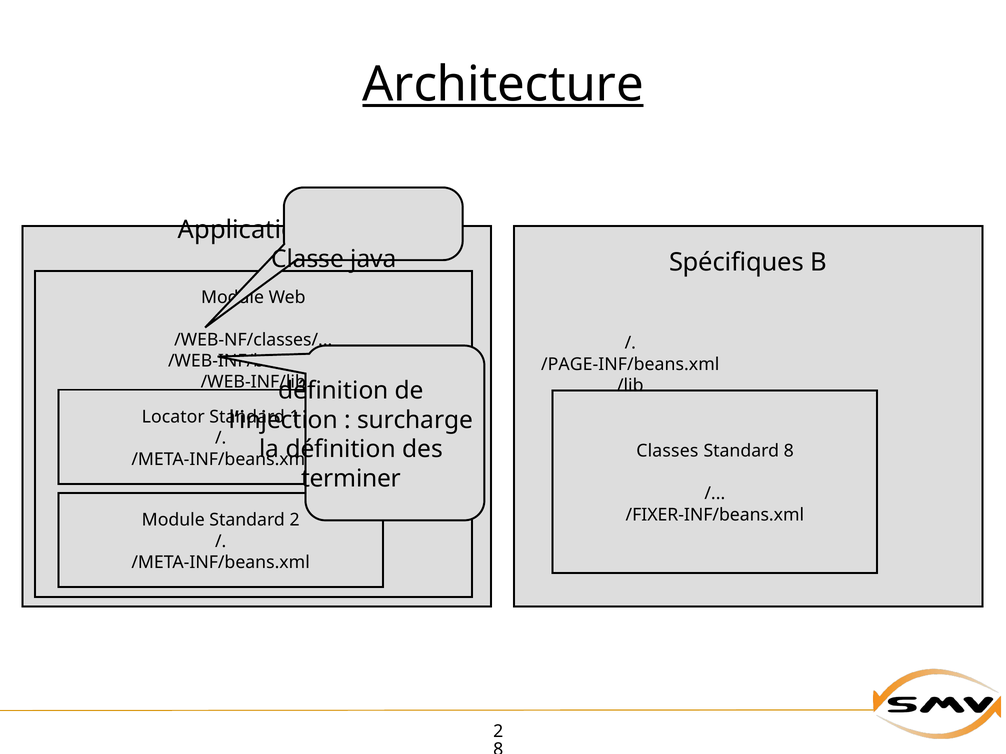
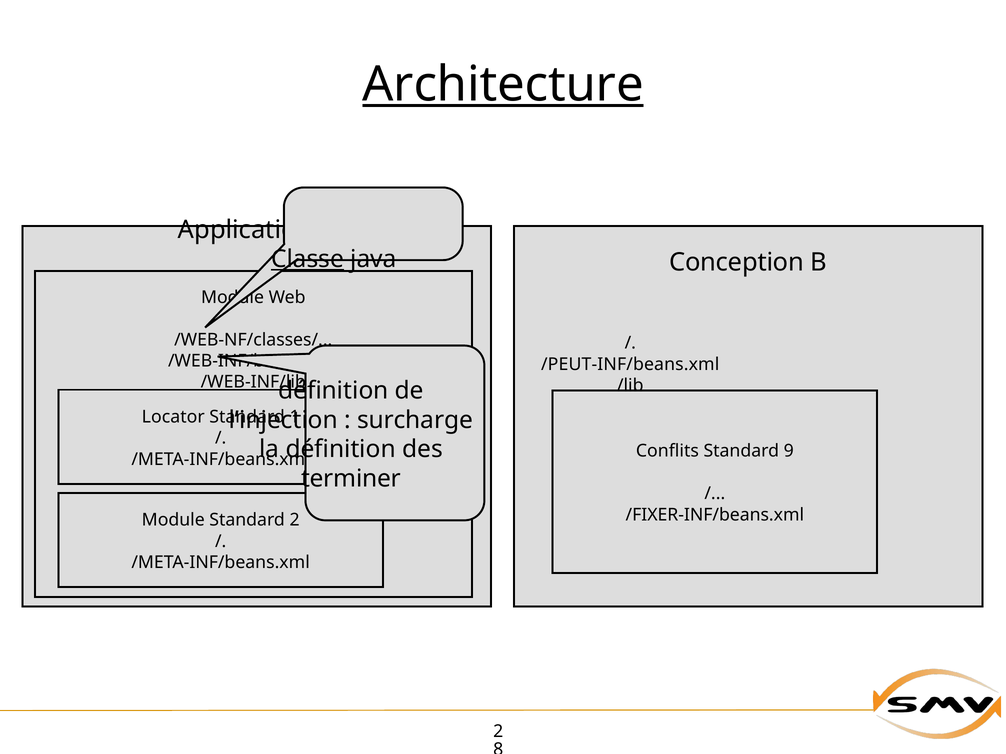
Classe underline: none -> present
Spécifiques: Spécifiques -> Conception
/PAGE-INF/beans.xml: /PAGE-INF/beans.xml -> /PEUT-INF/beans.xml
Classes: Classes -> Conflits
Standard 8: 8 -> 9
